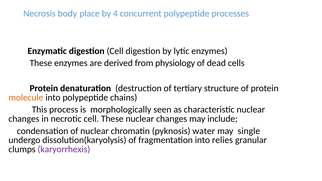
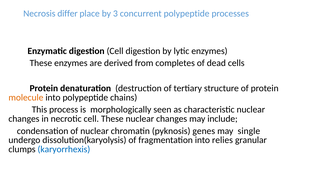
body: body -> differ
4: 4 -> 3
physiology: physiology -> completes
water: water -> genes
karyorrhexis colour: purple -> blue
